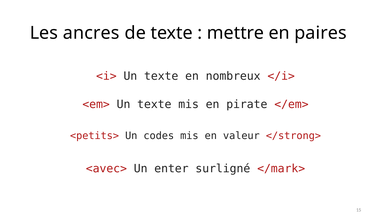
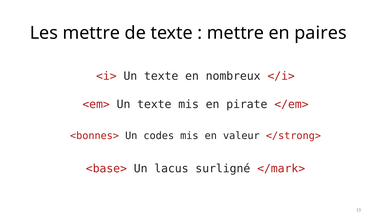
Les ancres: ancres -> mettre
<petits>: <petits> -> <bonnes>
<avec>: <avec> -> <base>
enter: enter -> lacus
